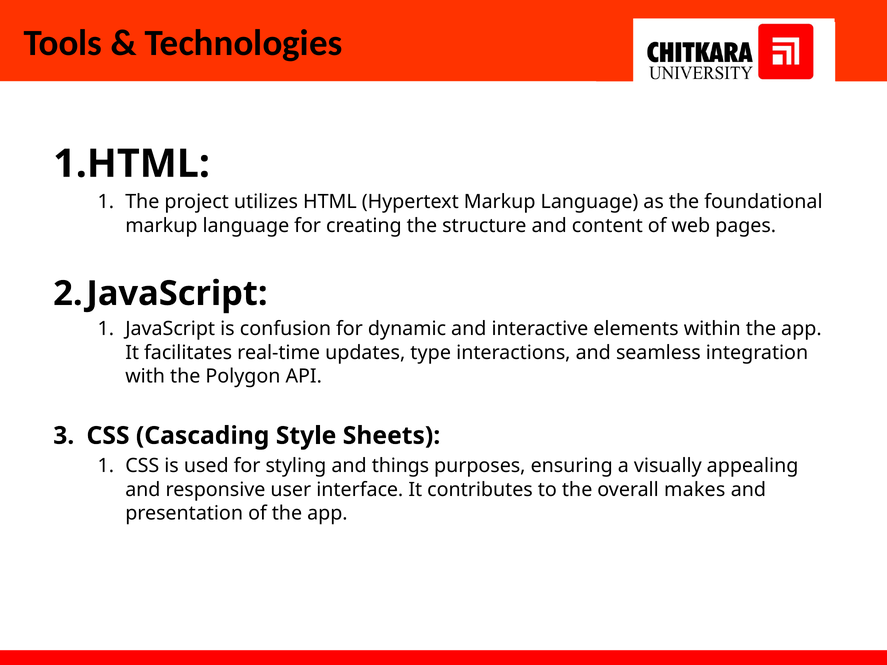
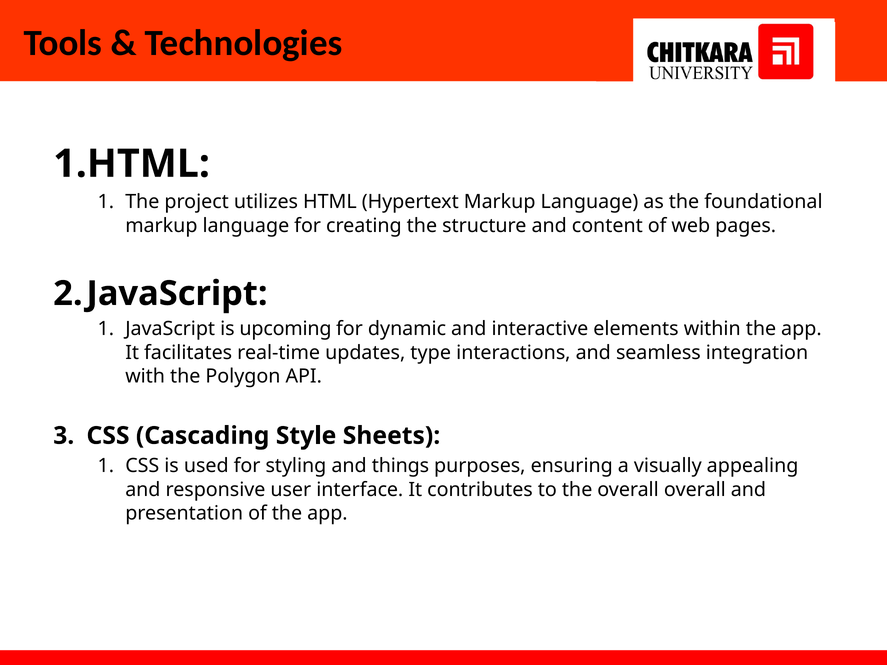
confusion: confusion -> upcoming
overall makes: makes -> overall
